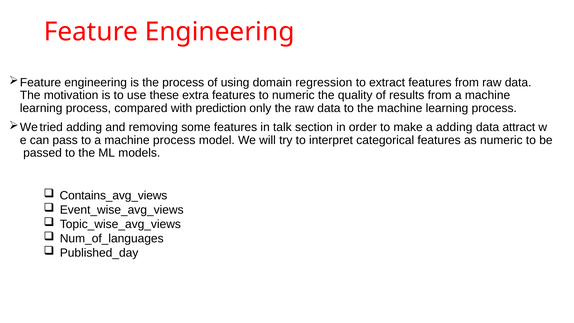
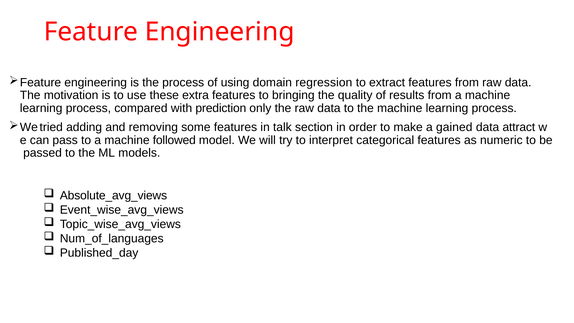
to numeric: numeric -> bringing
a adding: adding -> gained
machine process: process -> followed
Contains_avg_views: Contains_avg_views -> Absolute_avg_views
